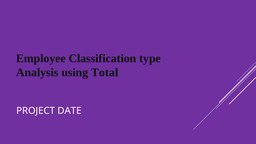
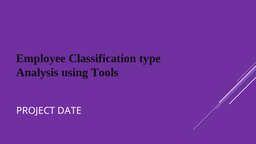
Total: Total -> Tools
